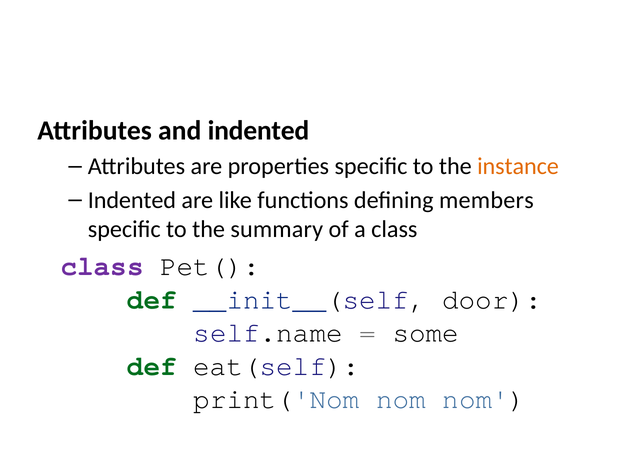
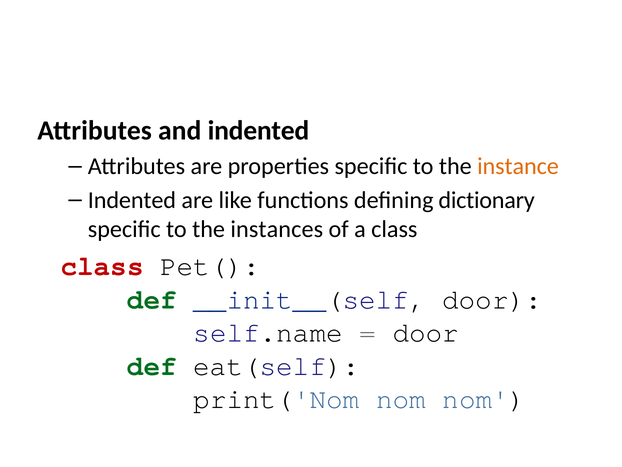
members: members -> dictionary
summary: summary -> instances
class at (102, 266) colour: purple -> red
some at (426, 332): some -> door
